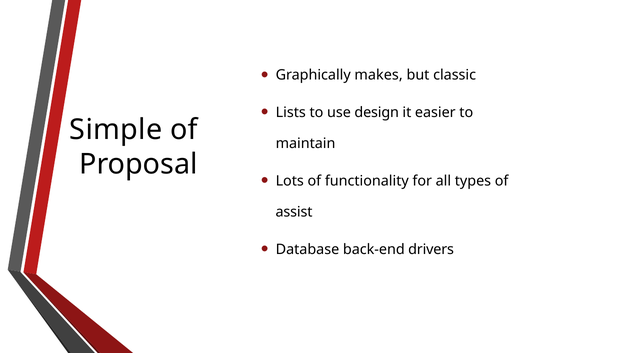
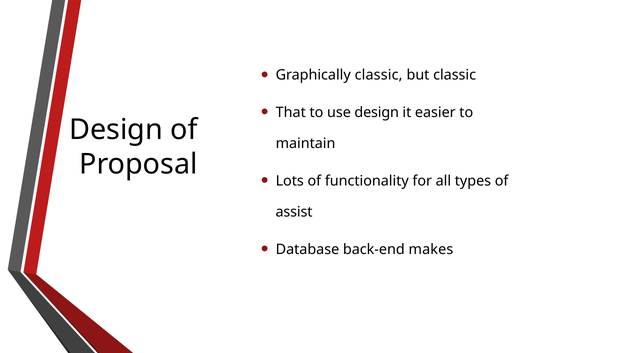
Graphically makes: makes -> classic
Lists: Lists -> That
Simple at (116, 130): Simple -> Design
drivers: drivers -> makes
